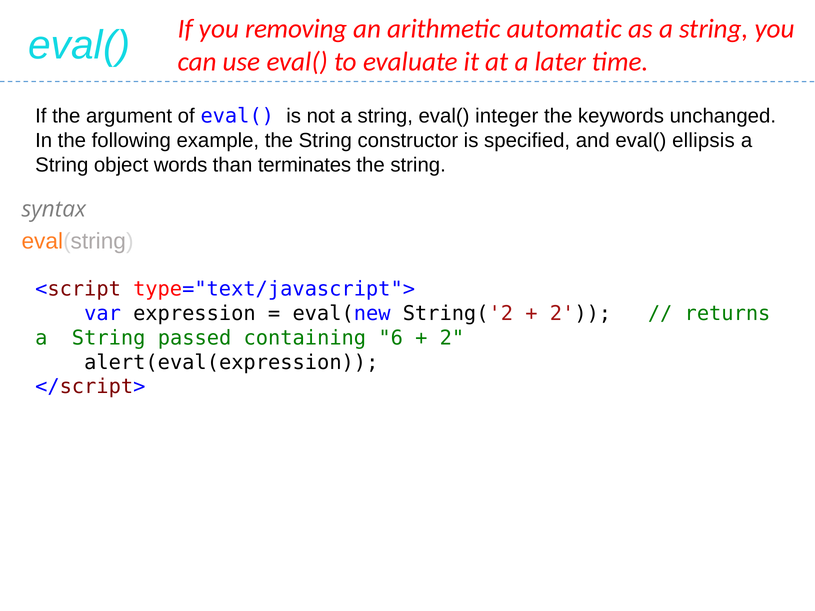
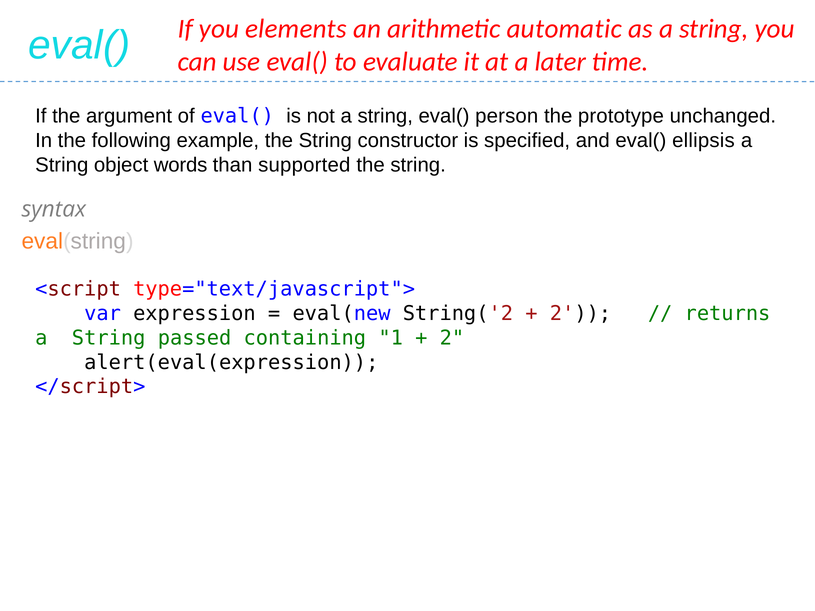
removing: removing -> elements
integer: integer -> person
keywords: keywords -> prototype
terminates: terminates -> supported
6: 6 -> 1
